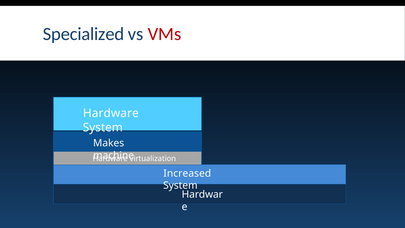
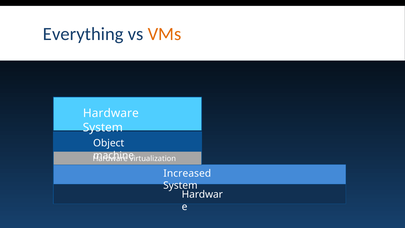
Specialized: Specialized -> Everything
VMs colour: red -> orange
Makes: Makes -> Object
